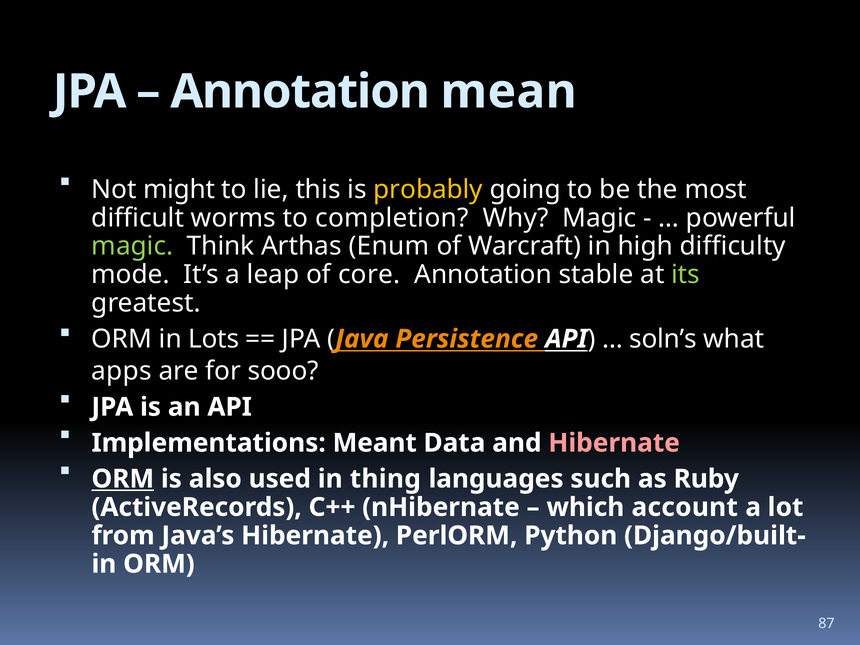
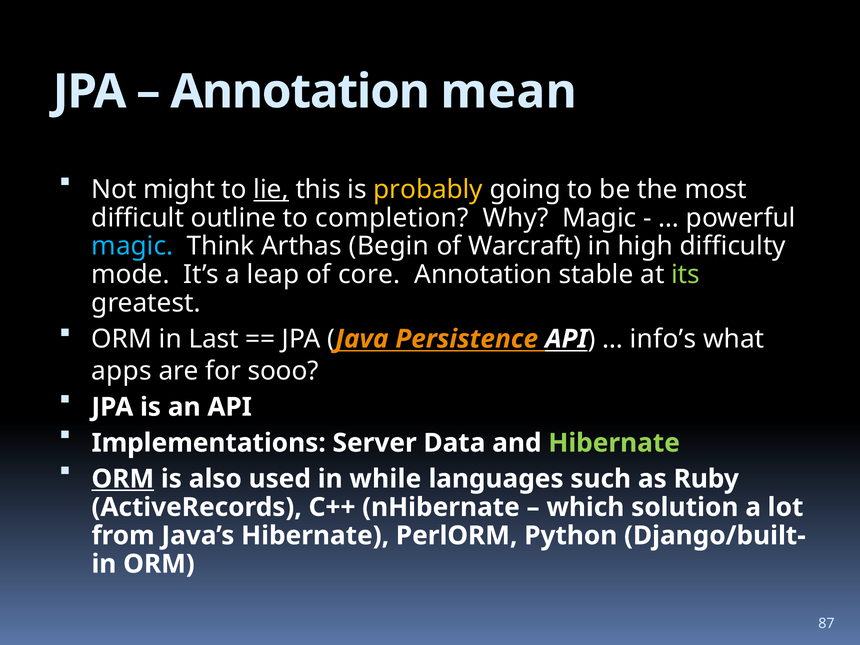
lie underline: none -> present
worms: worms -> outline
magic at (132, 246) colour: light green -> light blue
Enum: Enum -> Begin
Lots: Lots -> Last
soln’s: soln’s -> info’s
Meant: Meant -> Server
Hibernate at (614, 443) colour: pink -> light green
thing: thing -> while
account: account -> solution
